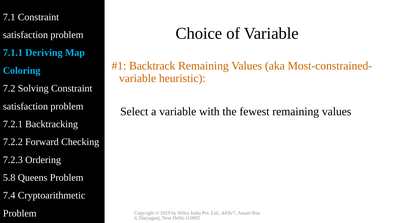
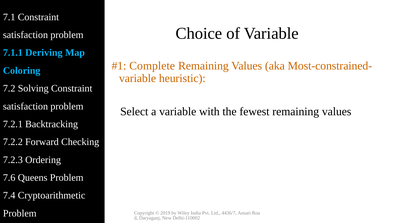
Backtrack: Backtrack -> Complete
5.8: 5.8 -> 7.6
